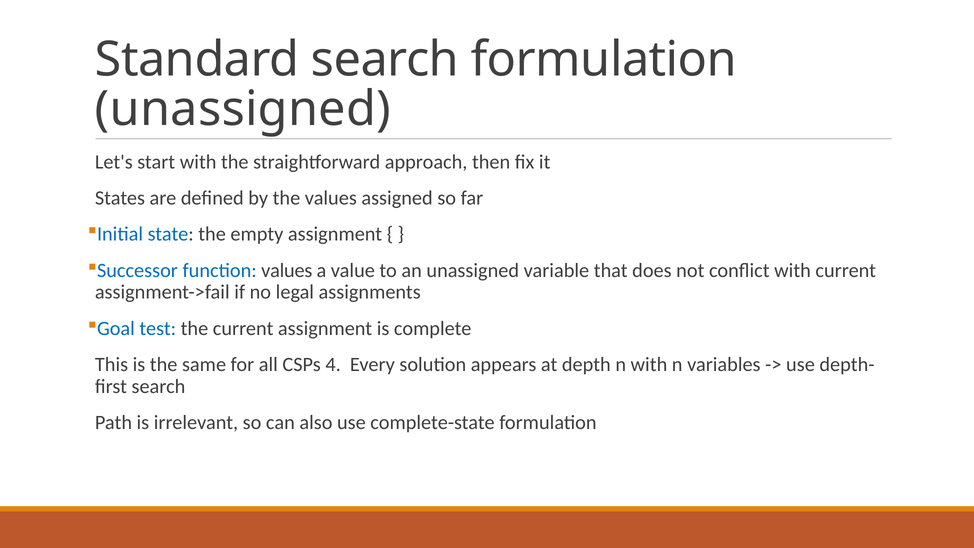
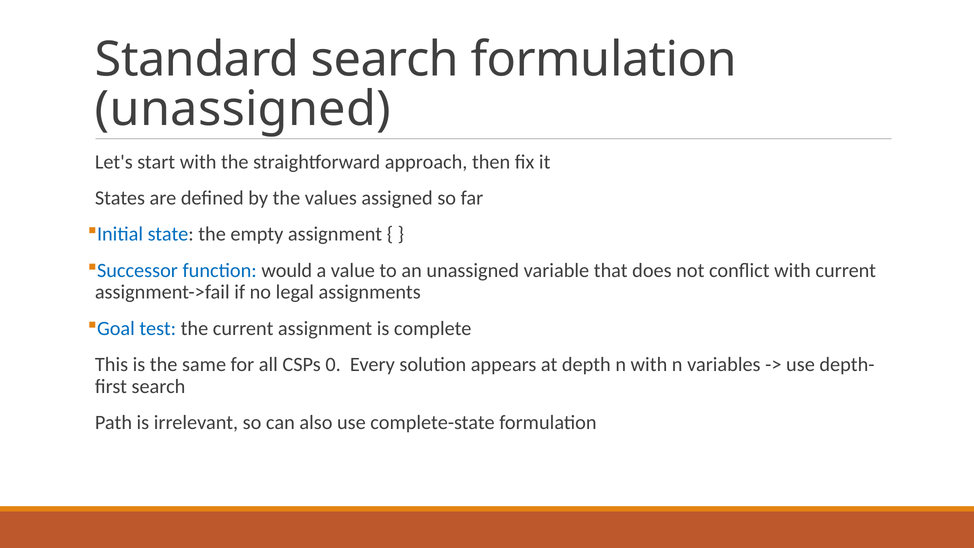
function values: values -> would
4: 4 -> 0
